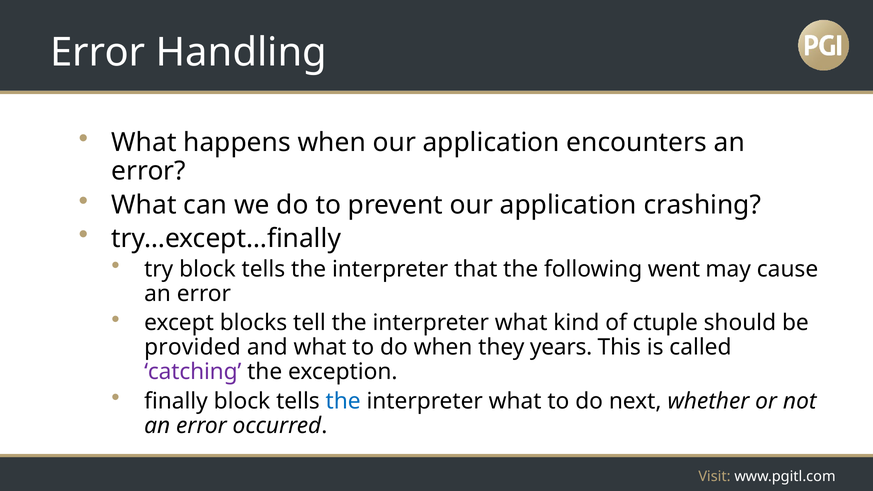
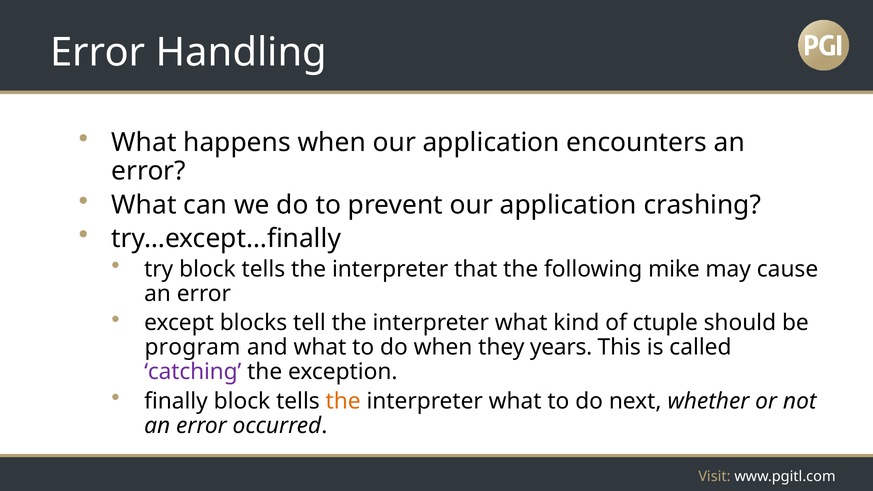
went: went -> mike
provided: provided -> program
the at (343, 401) colour: blue -> orange
